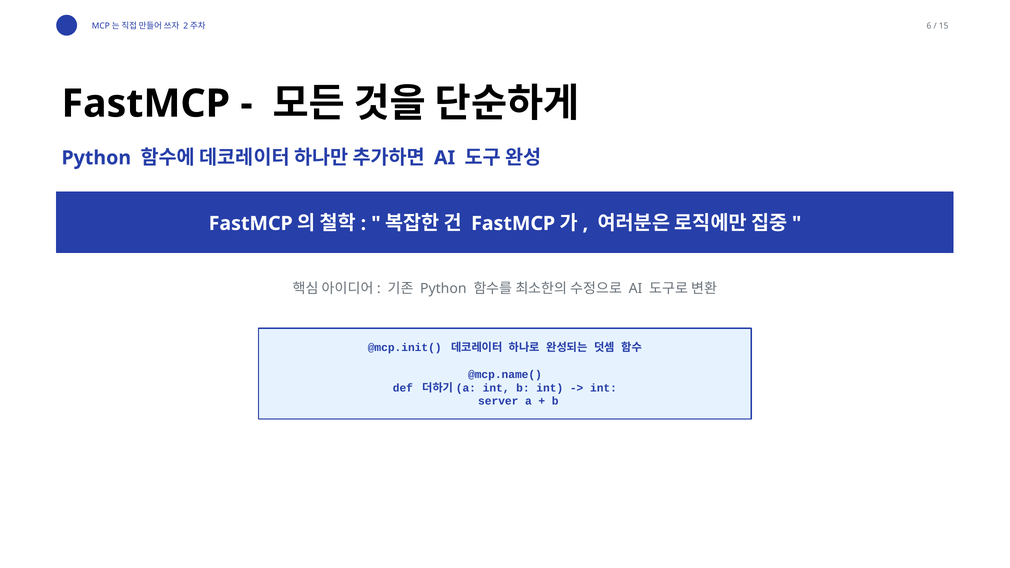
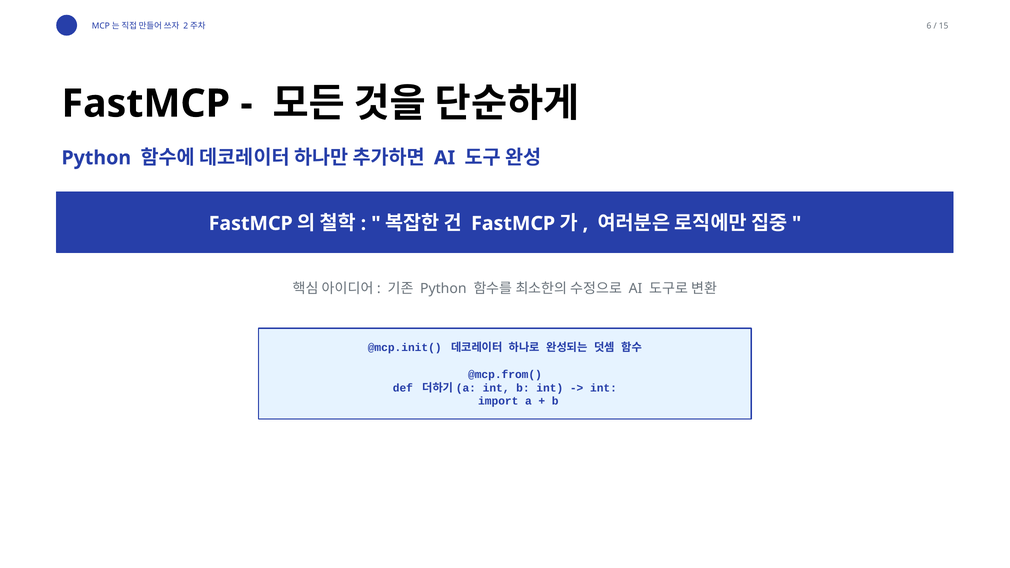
@mcp.name(: @mcp.name( -> @mcp.from(
server: server -> import
